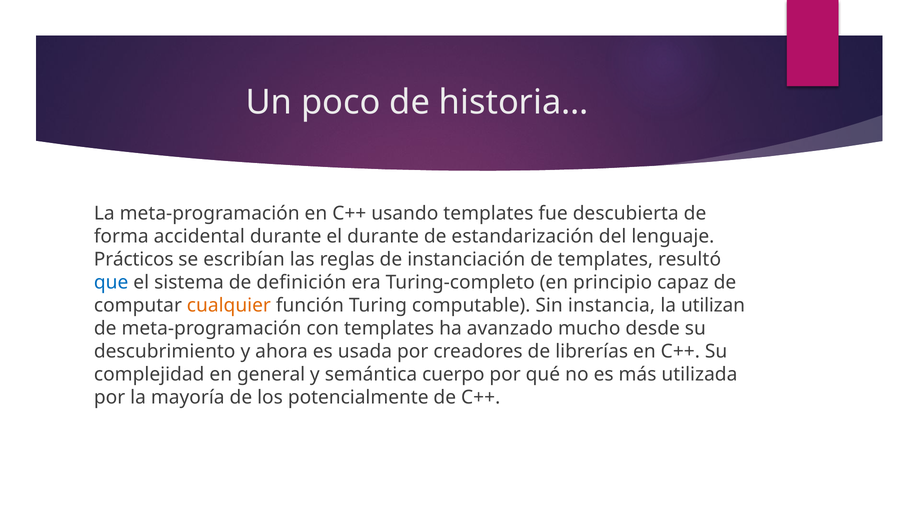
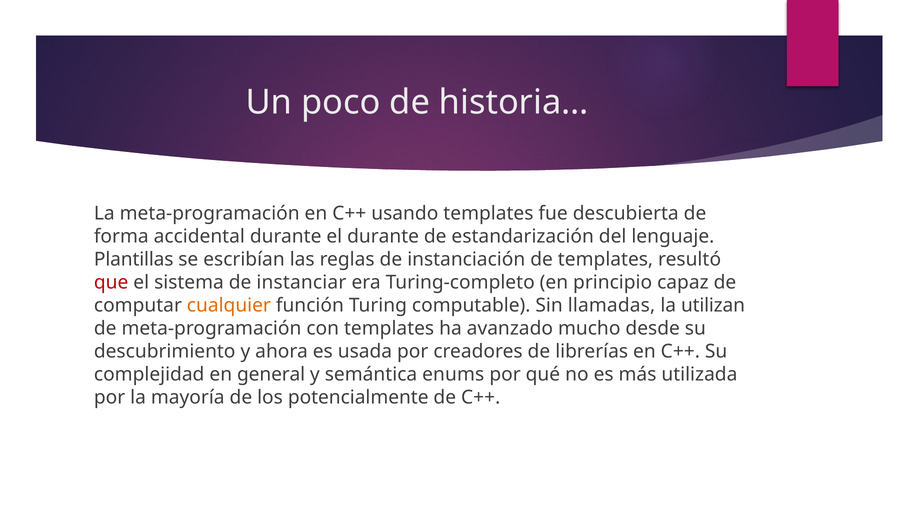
Prácticos: Prácticos -> Plantillas
que colour: blue -> red
definición: definición -> instanciar
instancia: instancia -> llamadas
cuerpo: cuerpo -> enums
